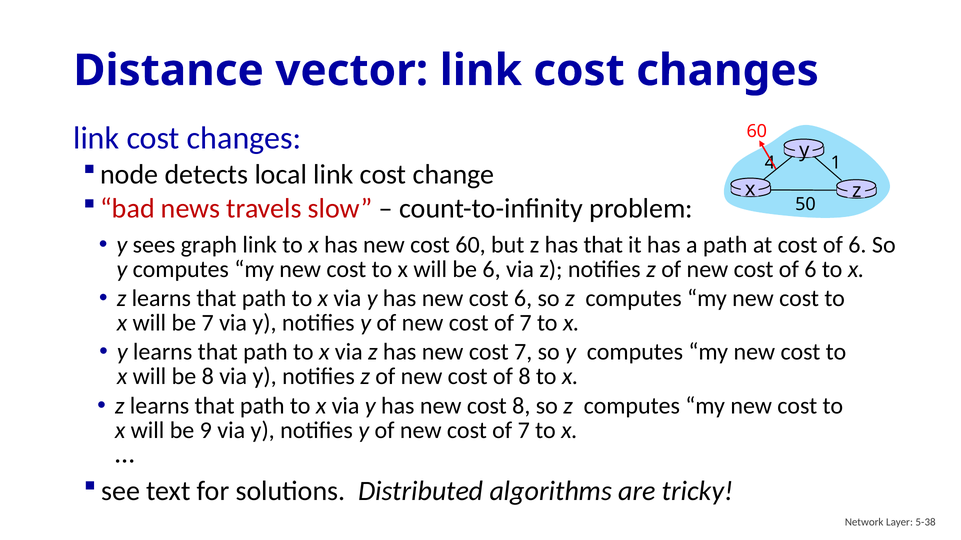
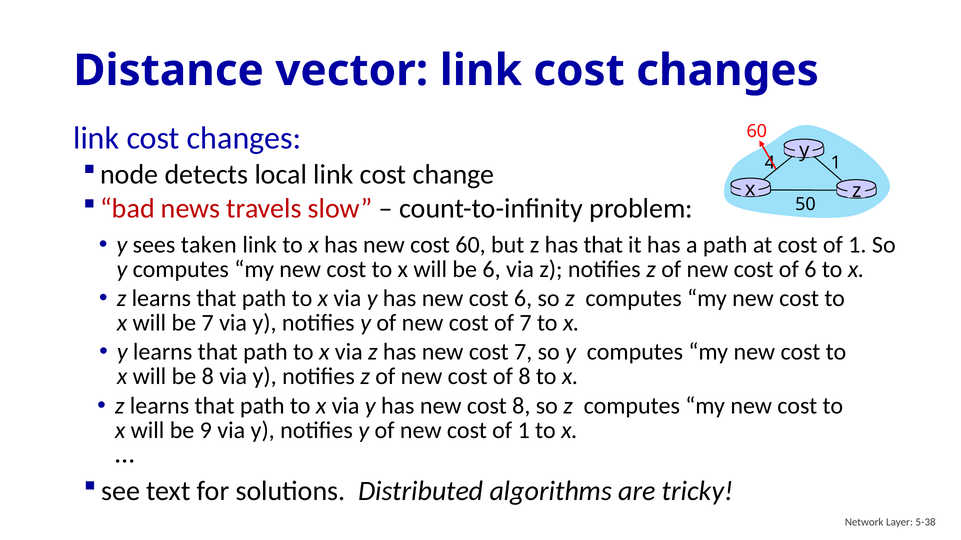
graph: graph -> taken
at cost of 6: 6 -> 1
7 at (524, 431): 7 -> 1
